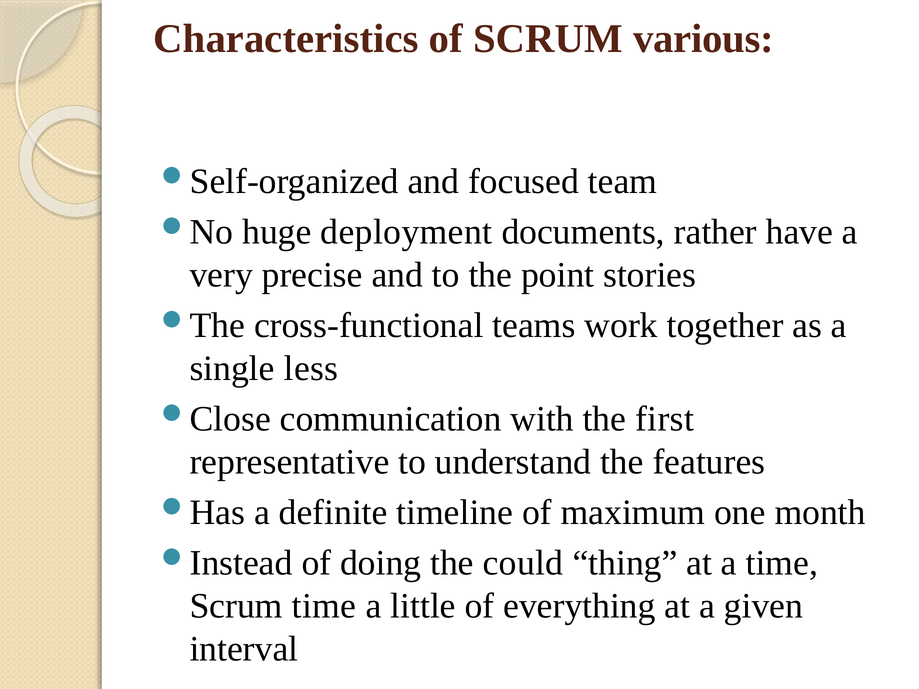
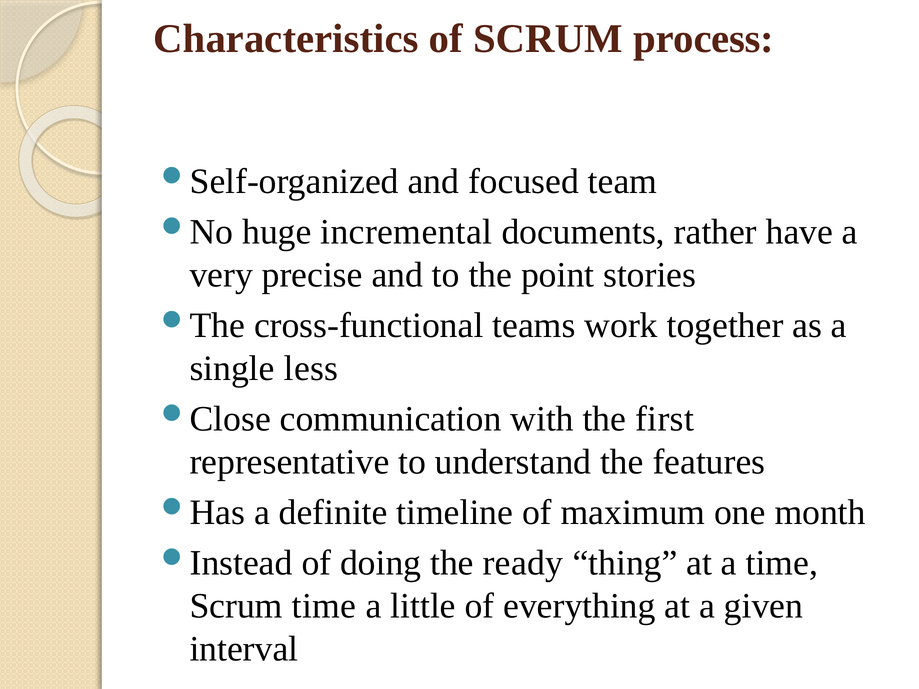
various: various -> process
deployment: deployment -> incremental
could: could -> ready
